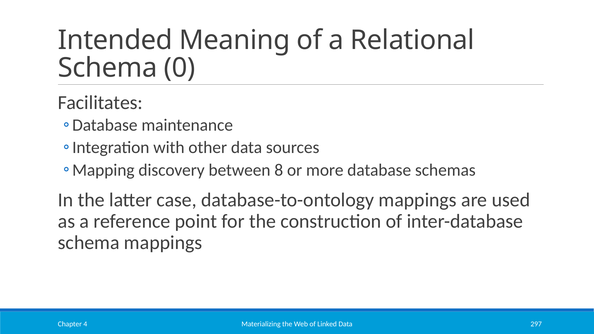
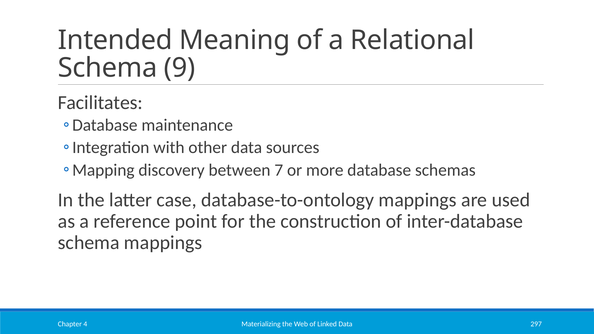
0: 0 -> 9
8: 8 -> 7
